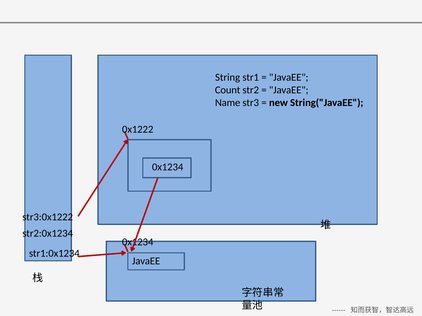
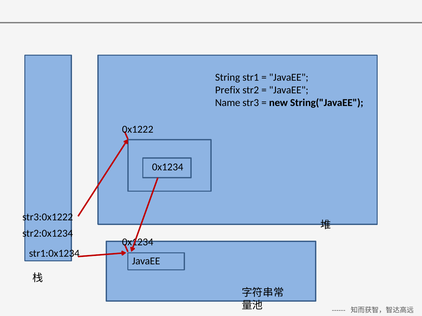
Count: Count -> Prefix
